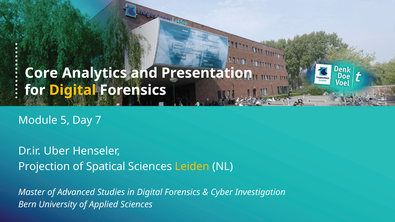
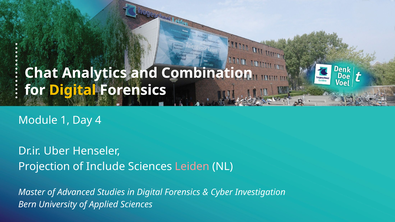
Core: Core -> Chat
Presentation: Presentation -> Combination
5: 5 -> 1
7: 7 -> 4
Spatical: Spatical -> Include
Leiden colour: yellow -> pink
